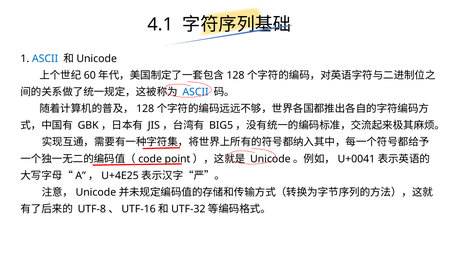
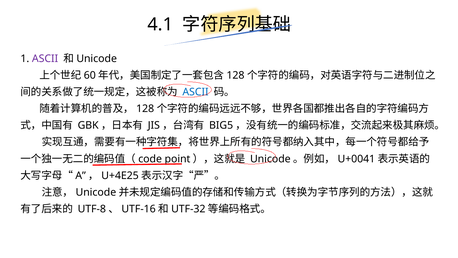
ASCII at (45, 58) colour: blue -> purple
